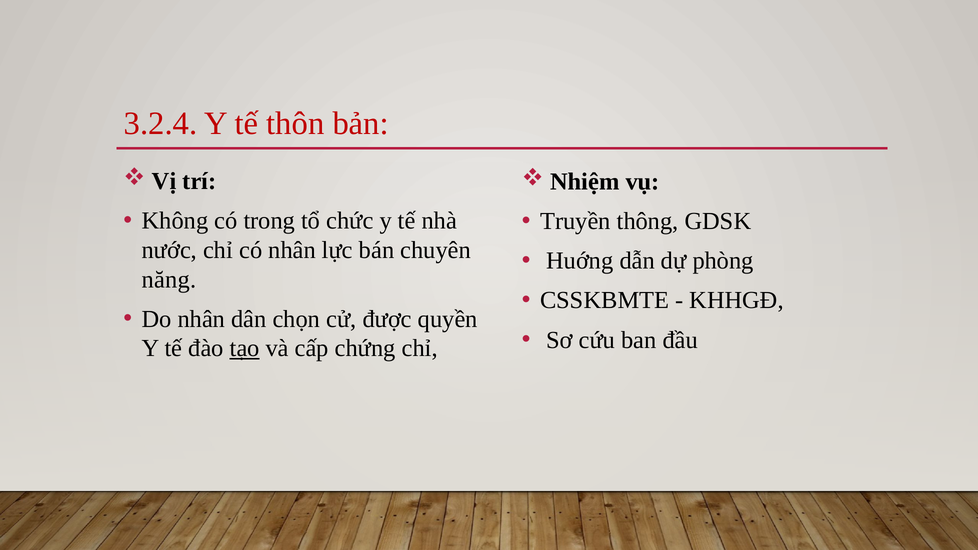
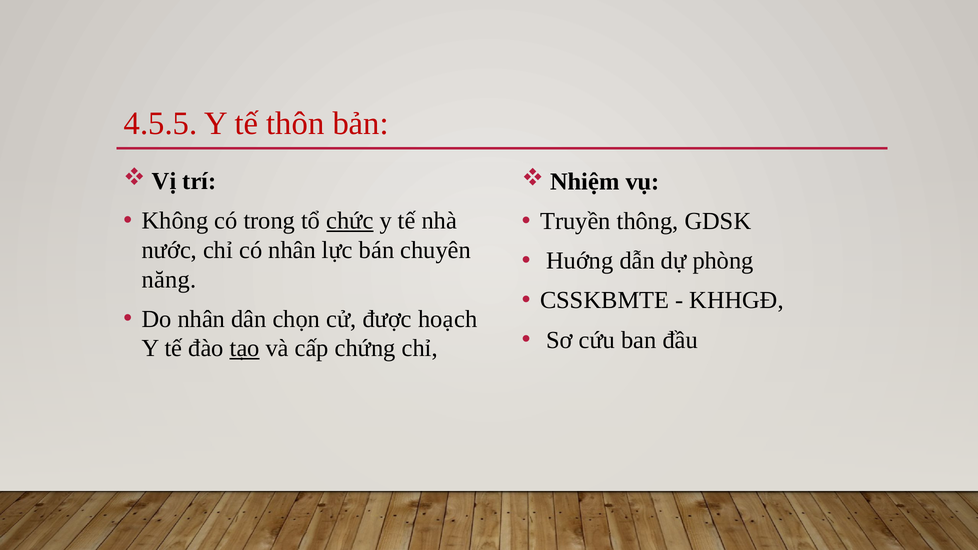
3.2.4: 3.2.4 -> 4.5.5
chức underline: none -> present
quyền: quyền -> hoạch
